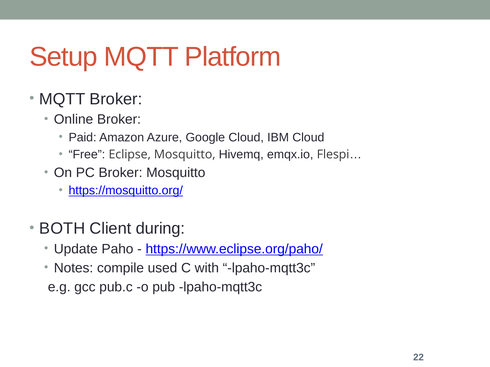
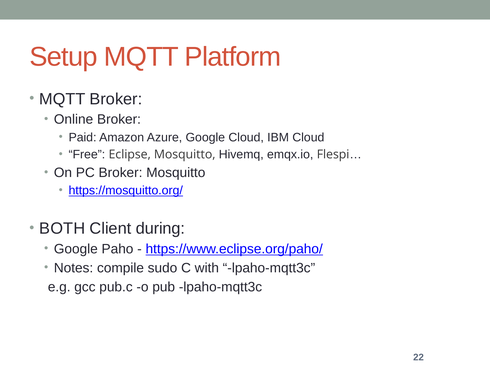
Update at (76, 249): Update -> Google
used: used -> sudo
